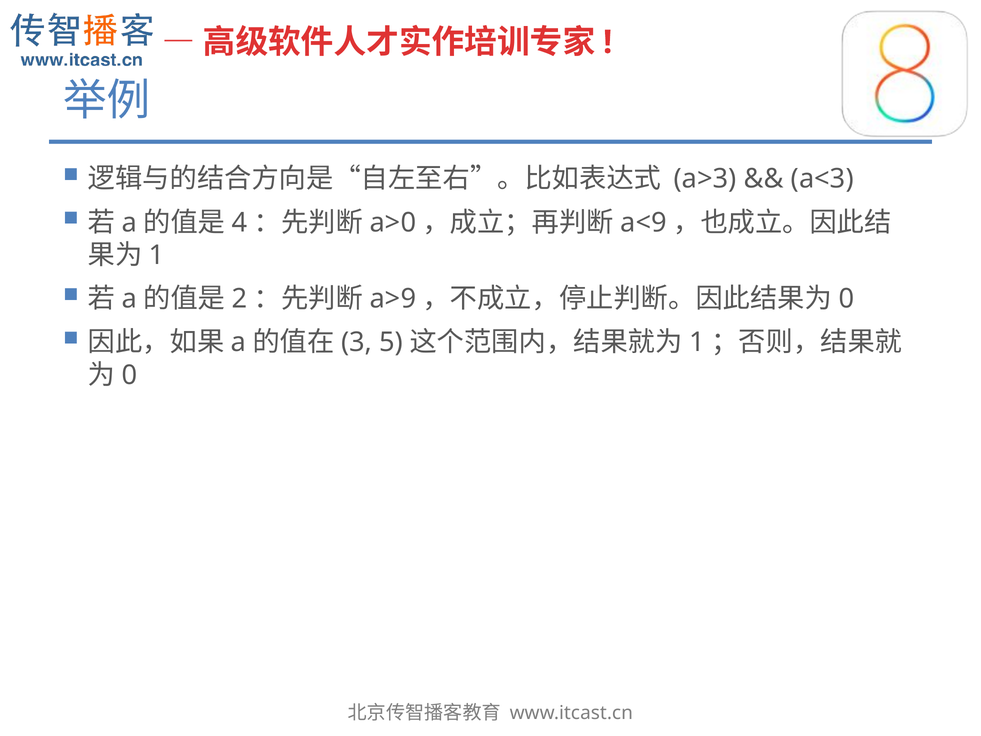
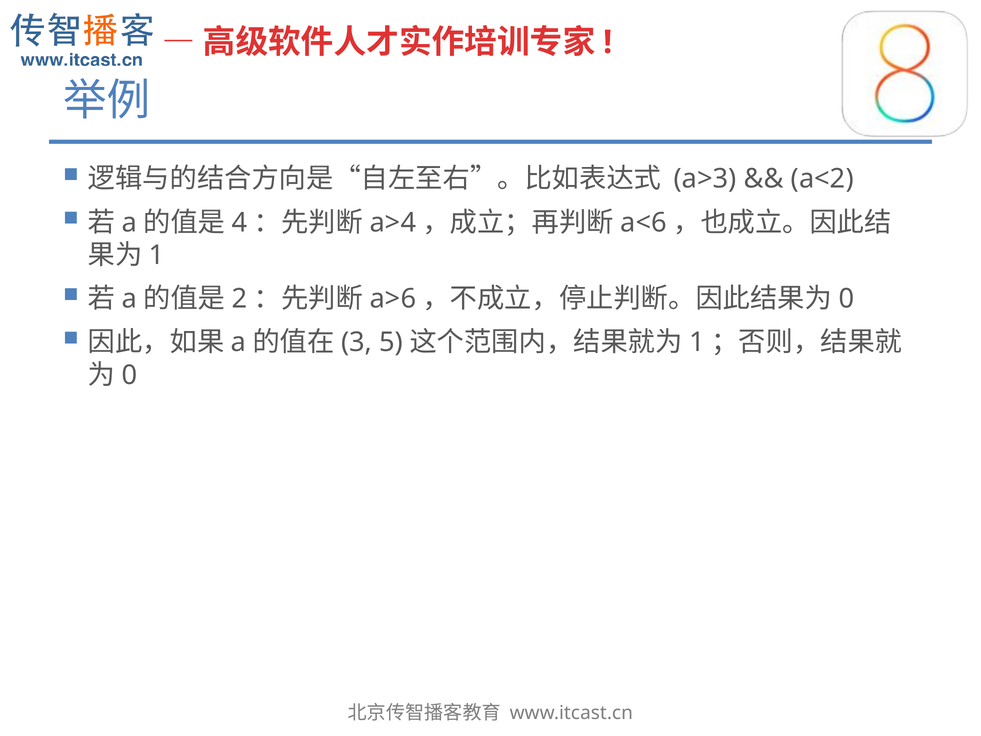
a<3: a<3 -> a<2
a>0: a>0 -> a>4
a<9: a<9 -> a<6
a>9: a>9 -> a>6
